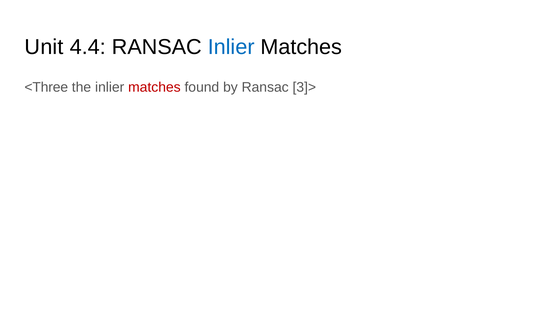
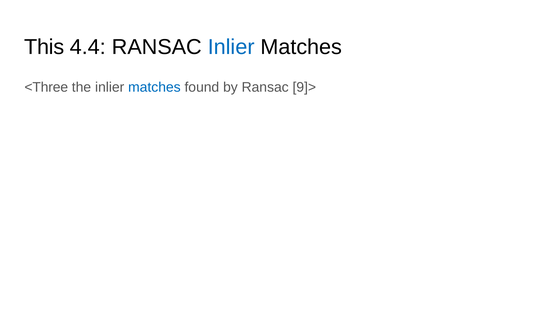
Unit: Unit -> This
matches at (154, 87) colour: red -> blue
3]>: 3]> -> 9]>
